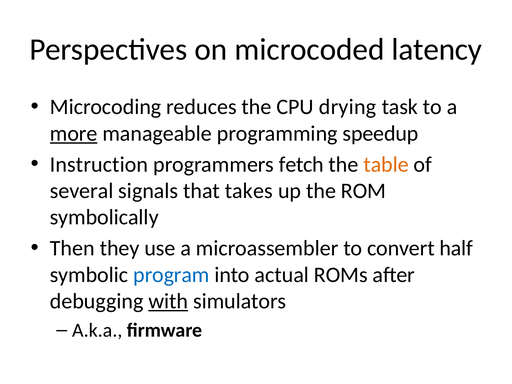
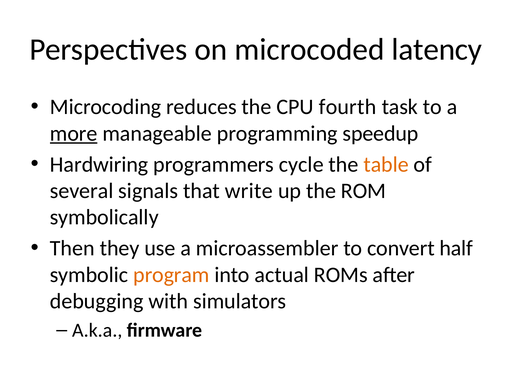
drying: drying -> fourth
Instruction: Instruction -> Hardwiring
fetch: fetch -> cycle
takes: takes -> write
program colour: blue -> orange
with underline: present -> none
